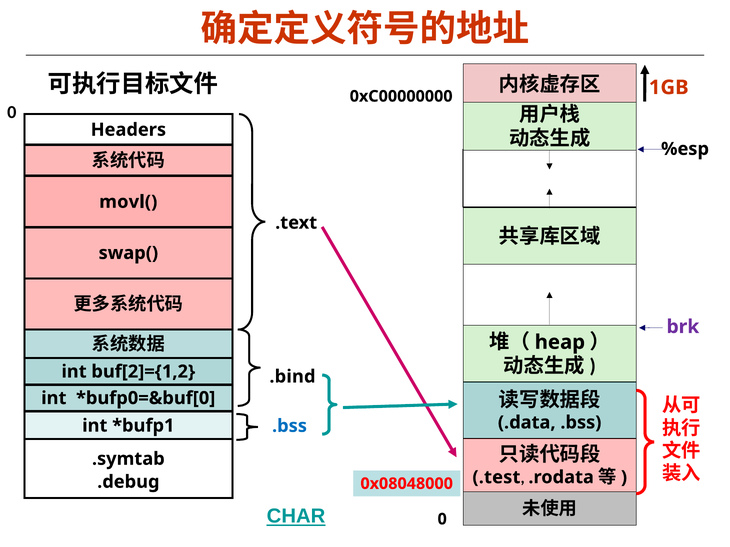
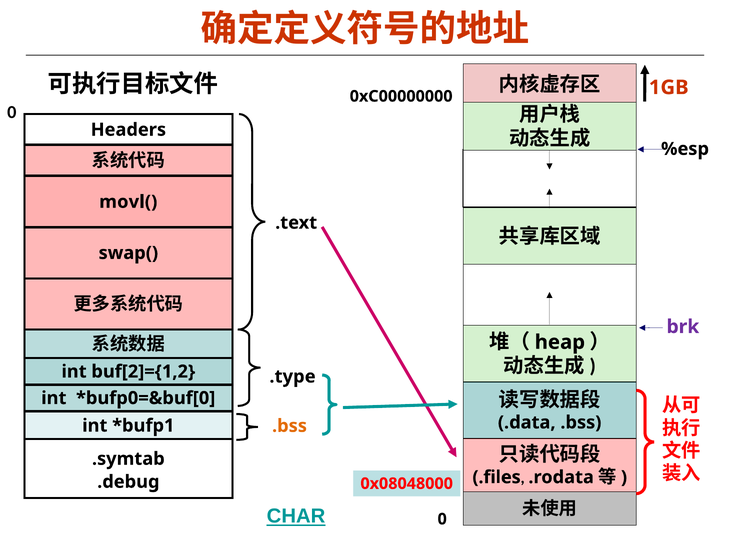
.bind: .bind -> .type
.bss at (289, 426) colour: blue -> orange
.test: .test -> .files
